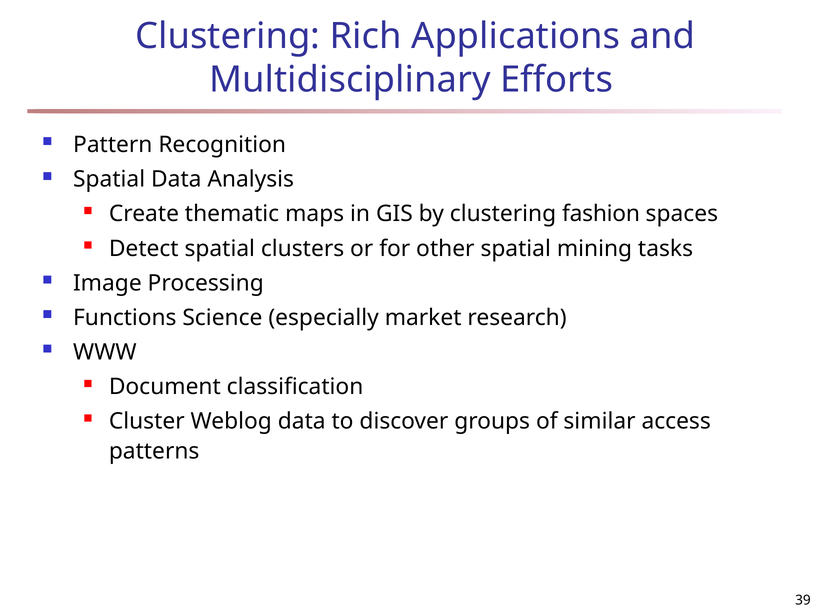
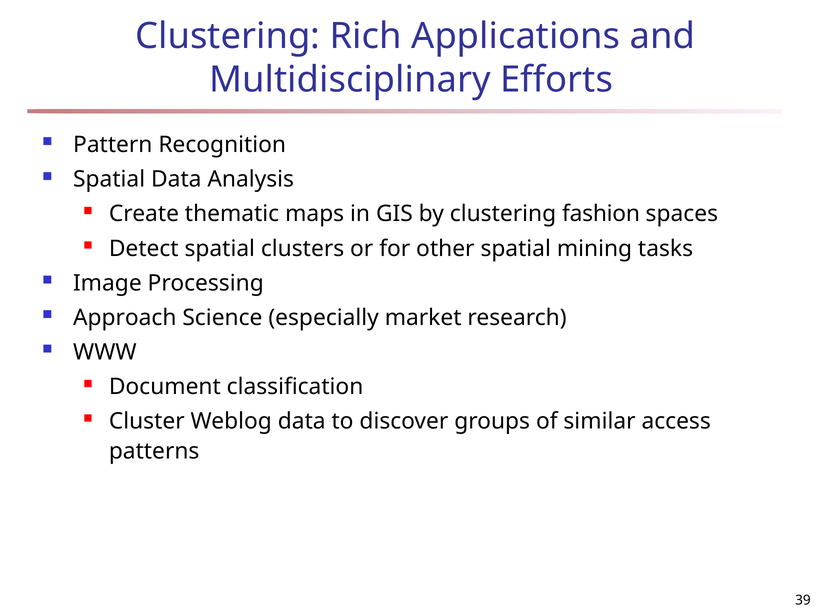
Functions: Functions -> Approach
